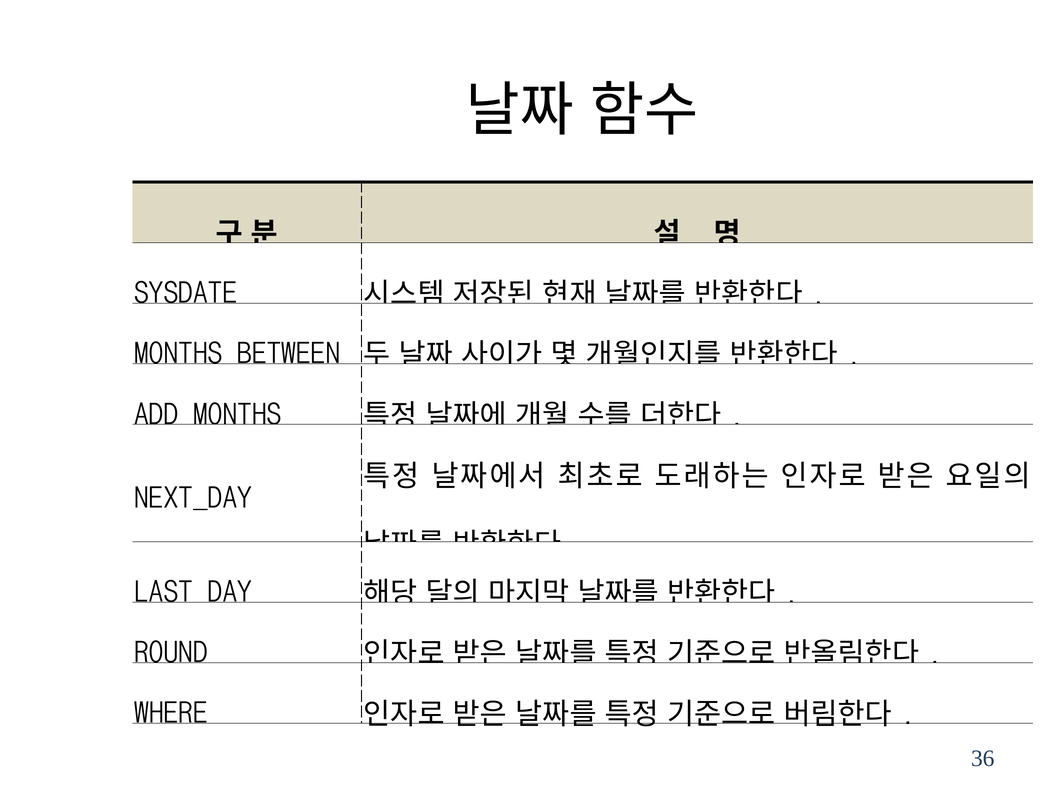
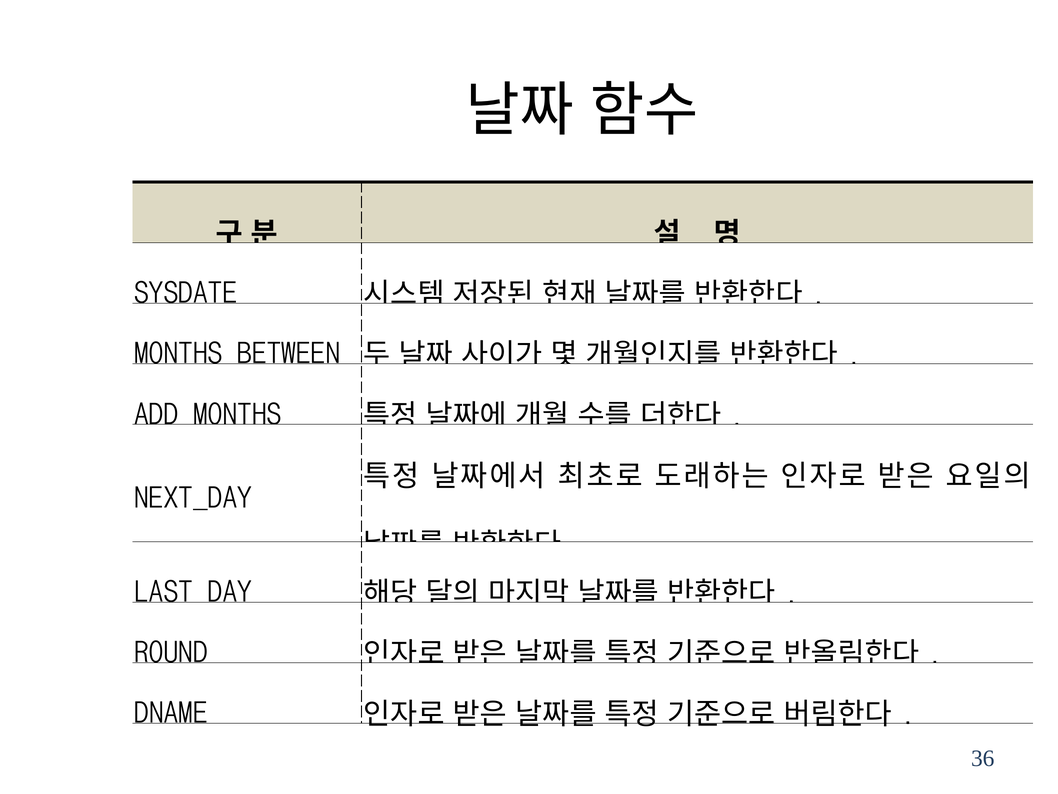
WHERE: WHERE -> DNAME
